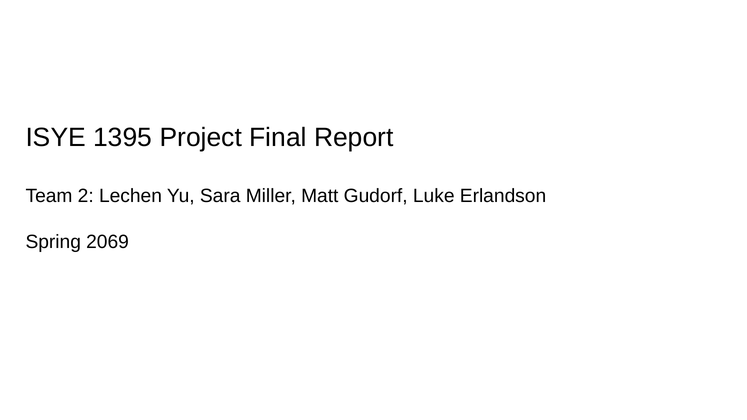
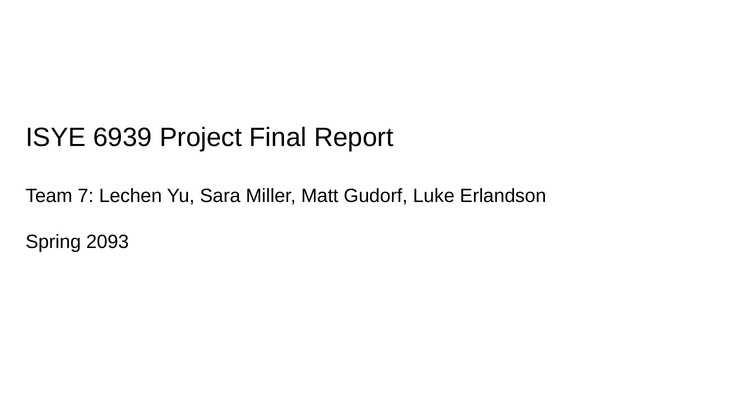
1395: 1395 -> 6939
2: 2 -> 7
2069: 2069 -> 2093
